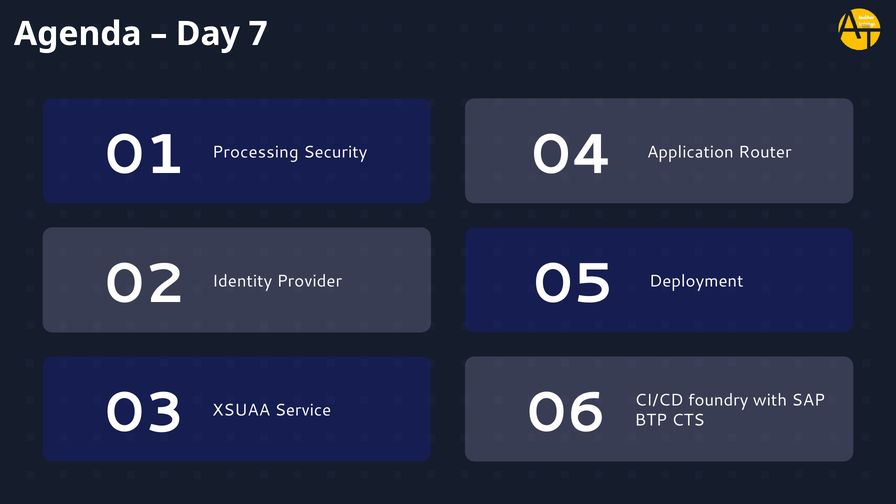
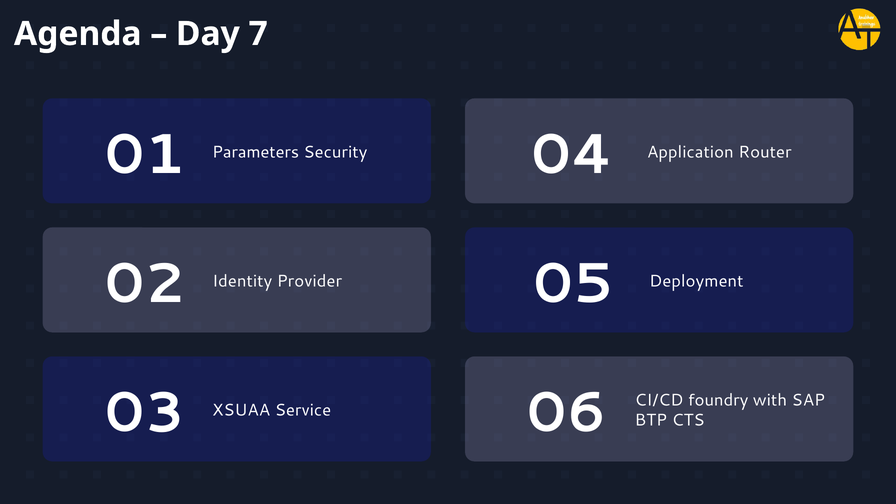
Processing: Processing -> Parameters
